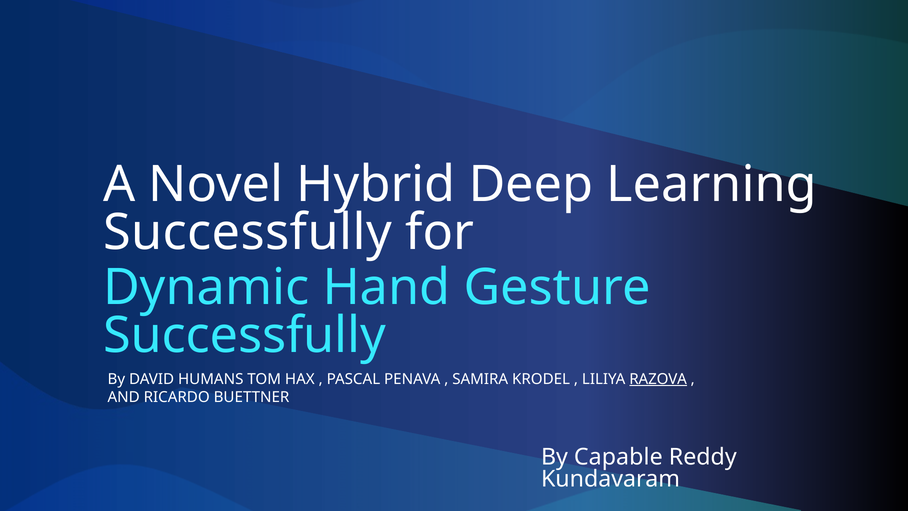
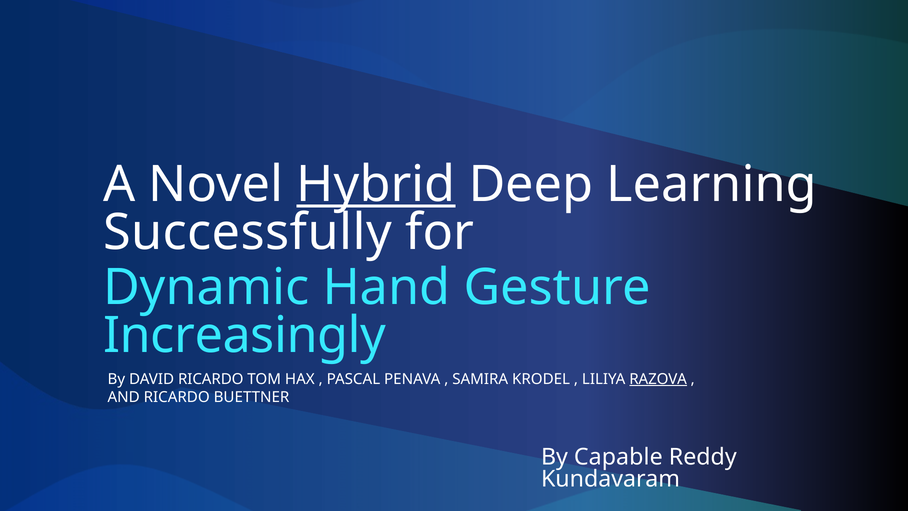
Hybrid underline: none -> present
Successfully at (244, 335): Successfully -> Increasingly
DAVID HUMANS: HUMANS -> RICARDO
